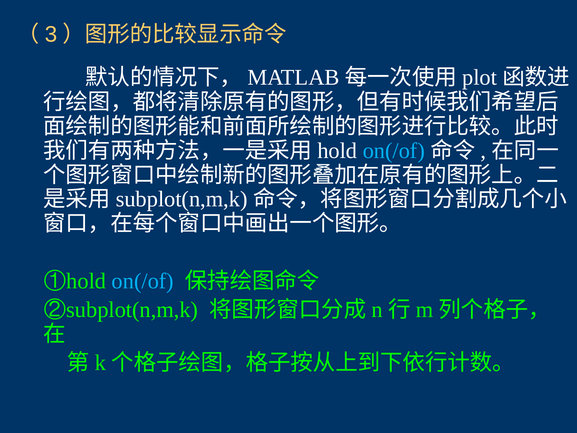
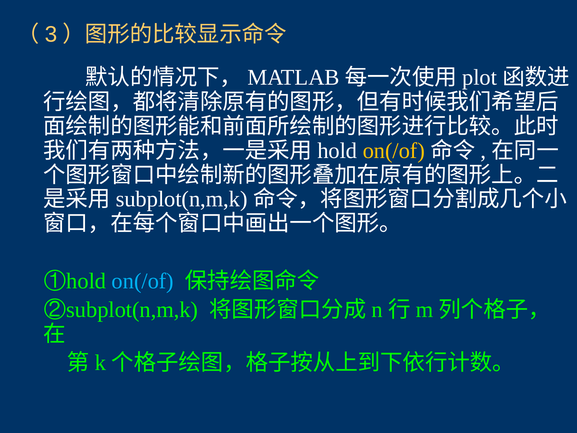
on(/of at (394, 151) colour: light blue -> yellow
